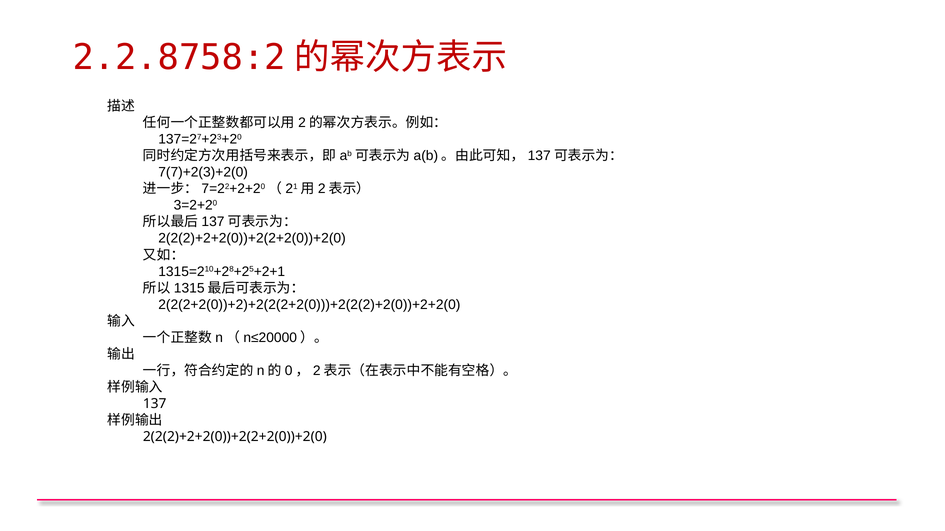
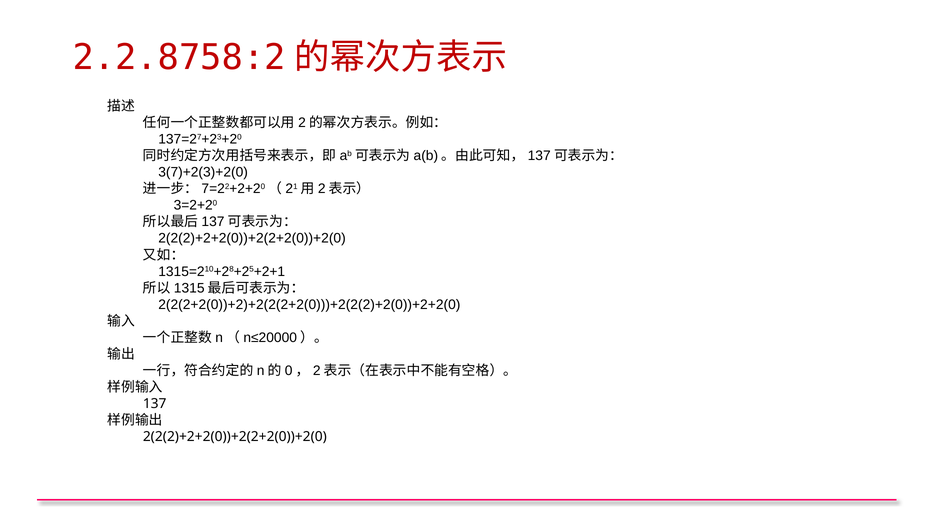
7(7)+2(3)+2(0: 7(7)+2(3)+2(0 -> 3(7)+2(3)+2(0
